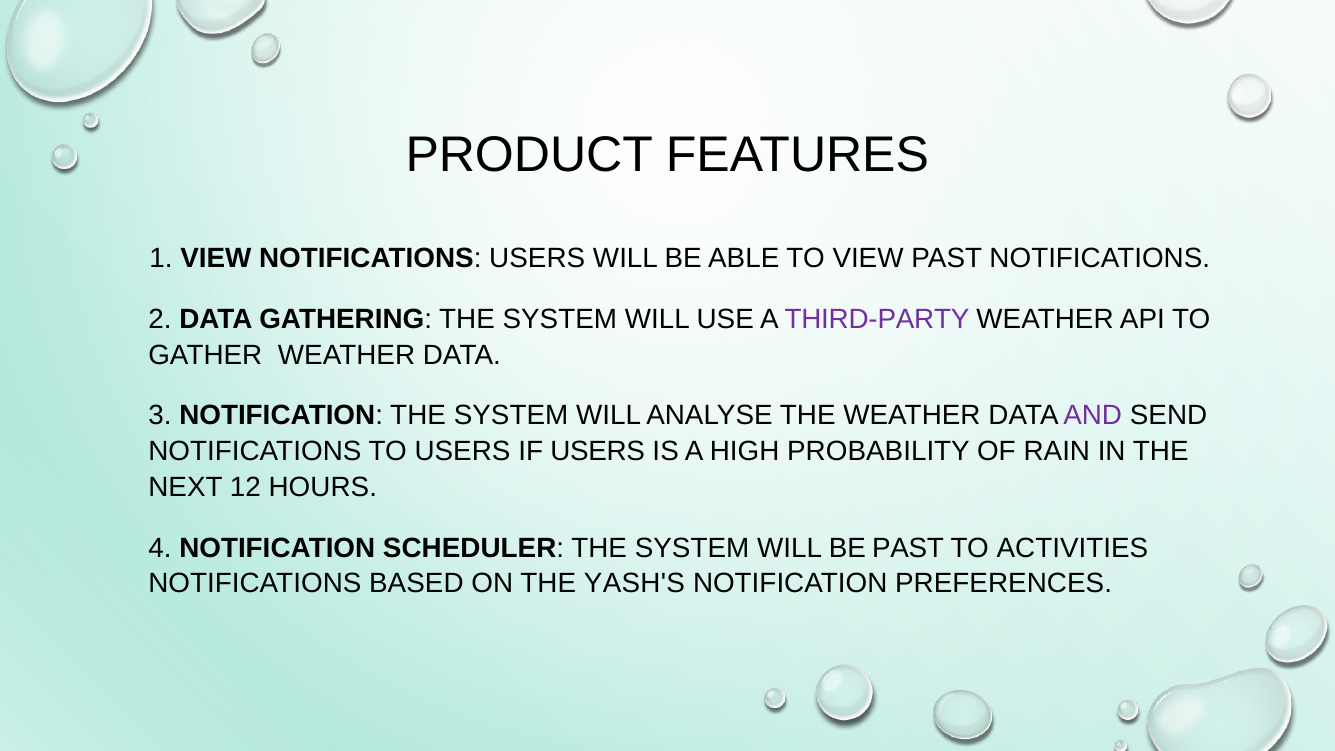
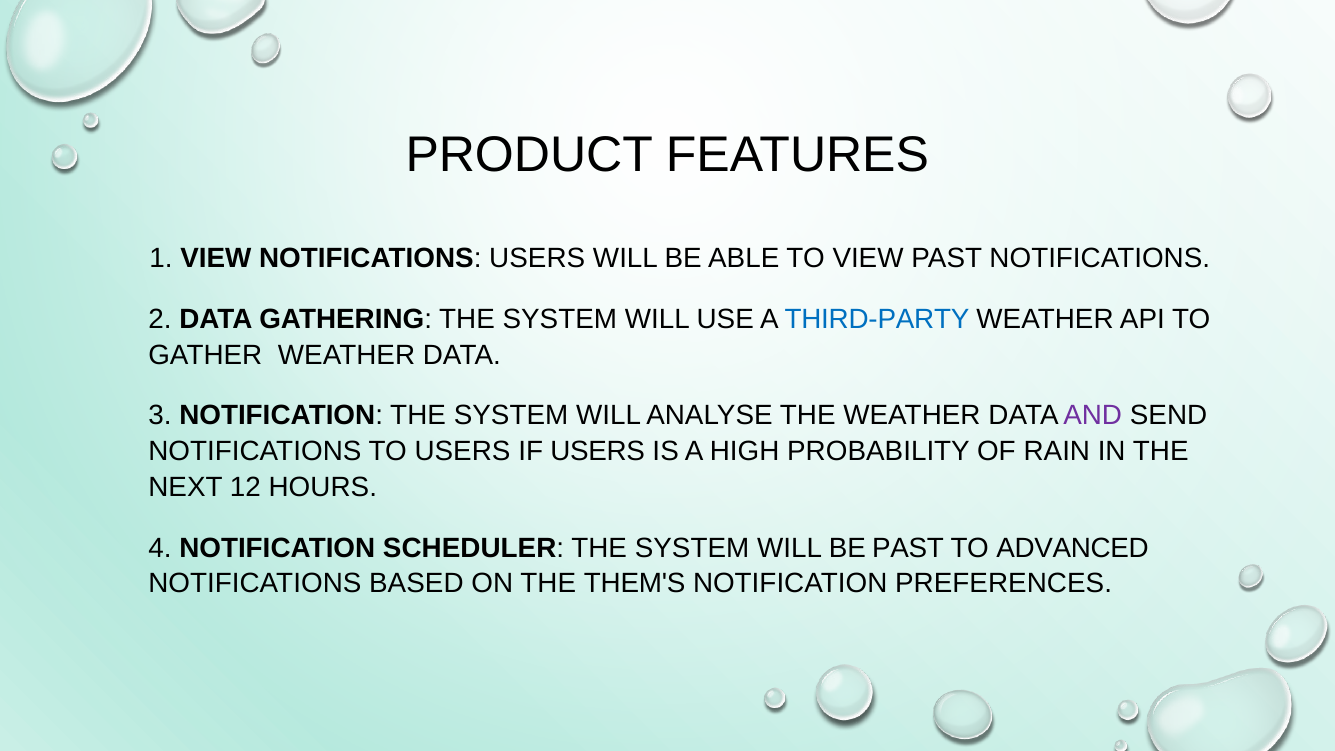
THIRD-PARTY colour: purple -> blue
ACTIVITIES: ACTIVITIES -> ADVANCED
YASH'S: YASH'S -> THEM'S
